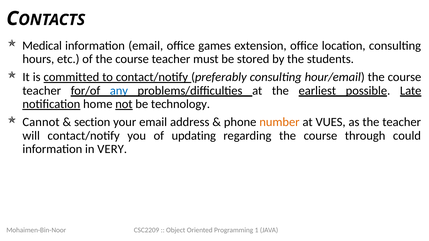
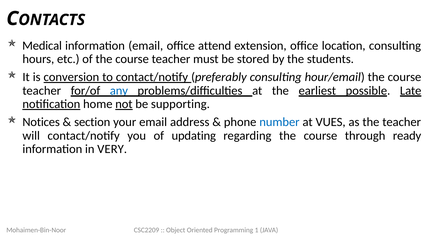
games: games -> attend
committed: committed -> conversion
technology: technology -> supporting
Cannot: Cannot -> Notices
number colour: orange -> blue
could: could -> ready
